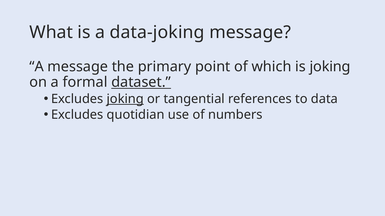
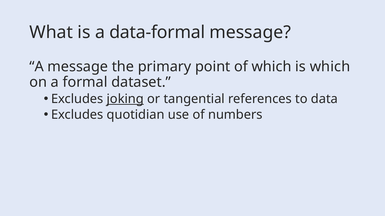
data-joking: data-joking -> data-formal
is joking: joking -> which
dataset underline: present -> none
